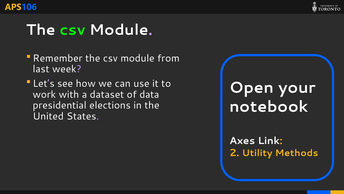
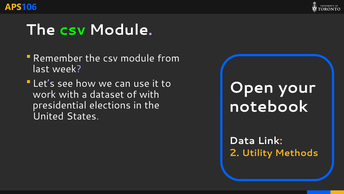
of data: data -> with
Axes: Axes -> Data
